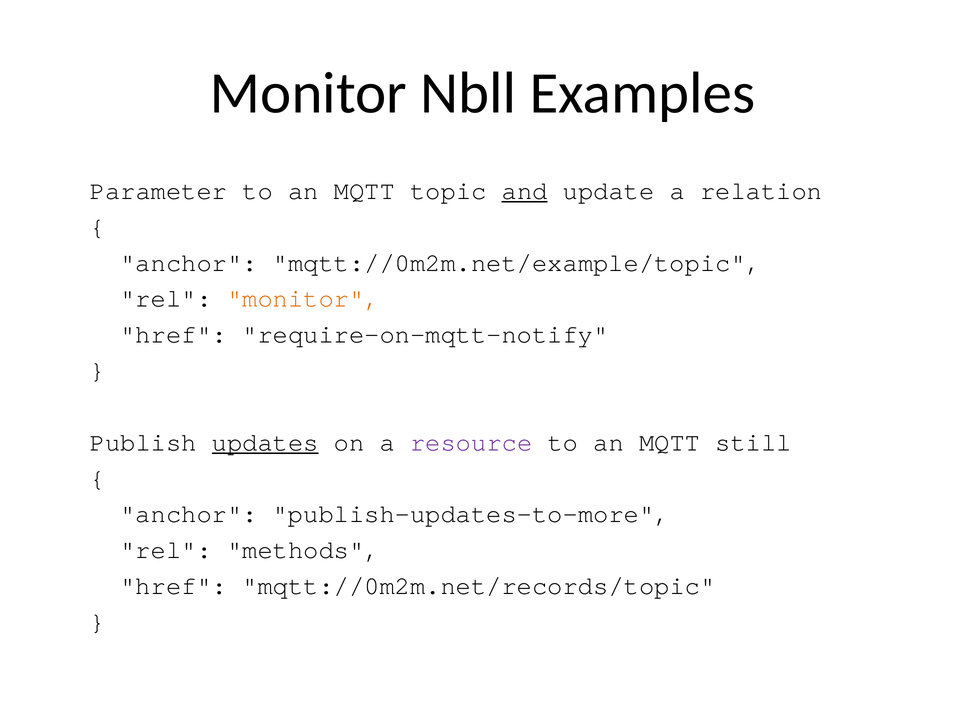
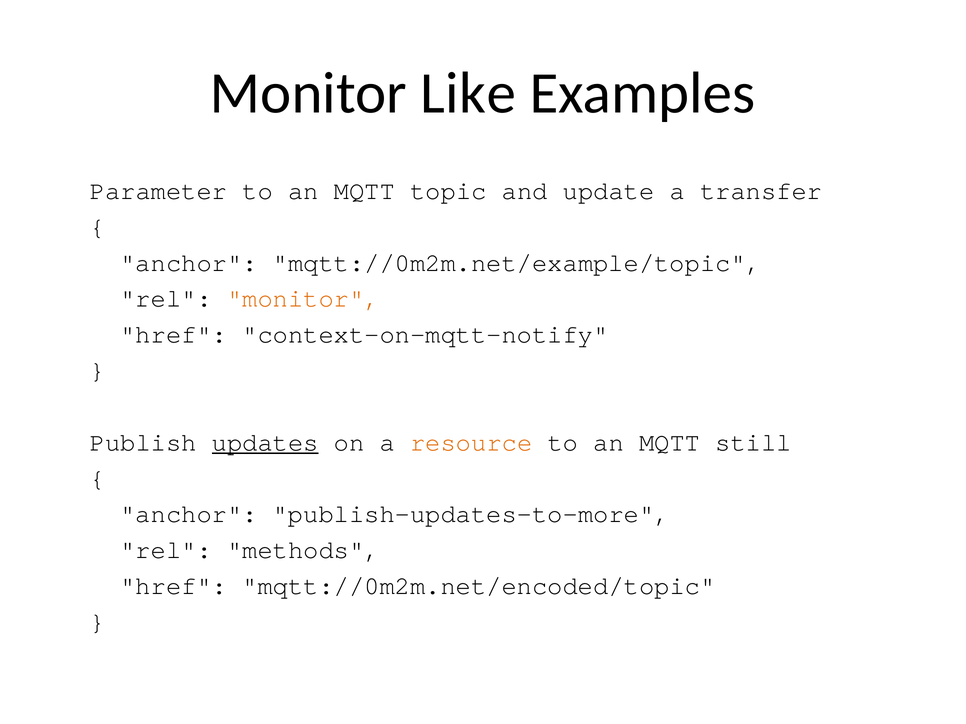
Nbll: Nbll -> Like
and underline: present -> none
relation: relation -> transfer
require-on-mqtt-notify: require-on-mqtt-notify -> context-on-mqtt-notify
resource colour: purple -> orange
mqtt://0m2m.net/records/topic: mqtt://0m2m.net/records/topic -> mqtt://0m2m.net/encoded/topic
